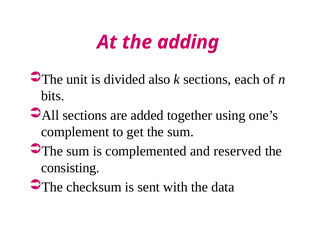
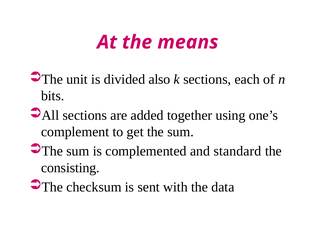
adding: adding -> means
reserved: reserved -> standard
